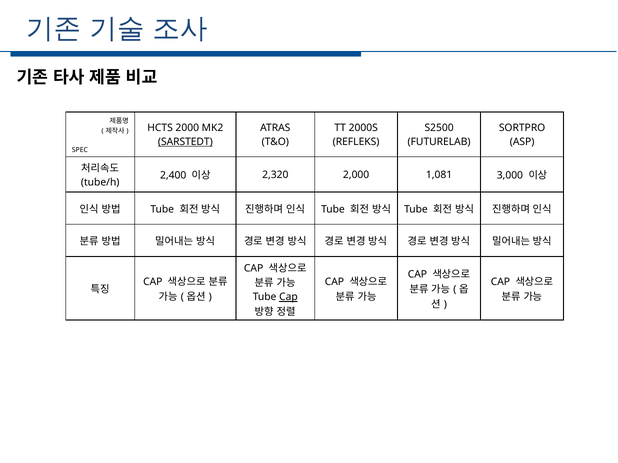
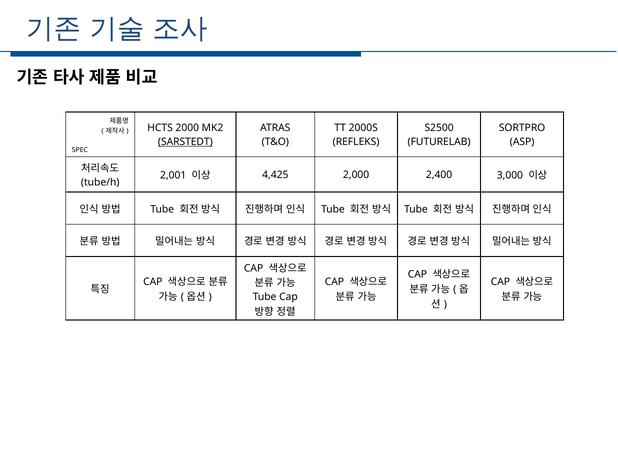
2,400: 2,400 -> 2,001
2,320: 2,320 -> 4,425
1,081: 1,081 -> 2,400
Cap at (288, 297) underline: present -> none
